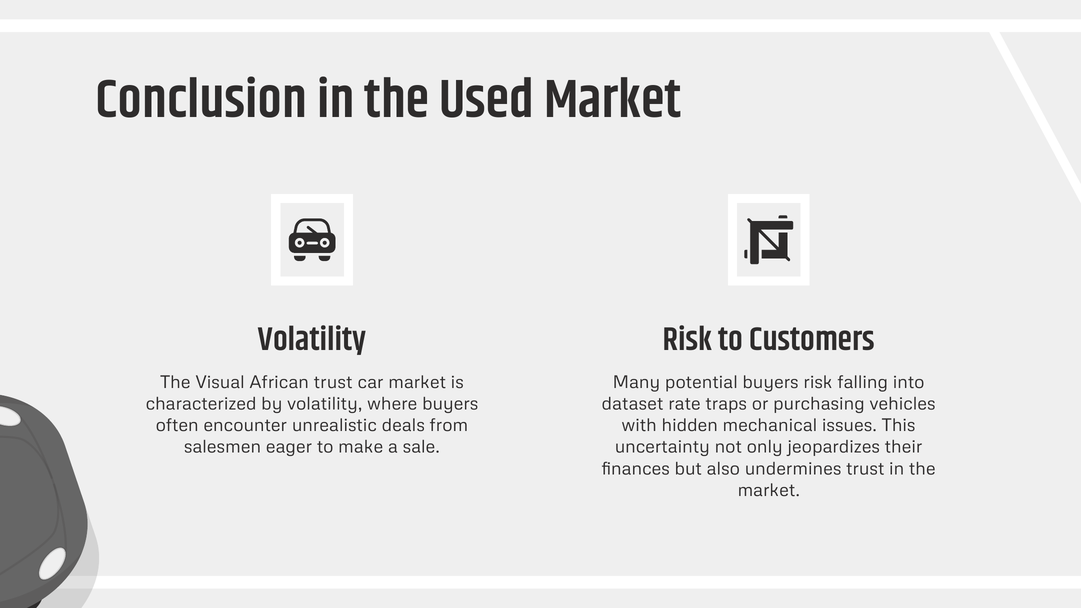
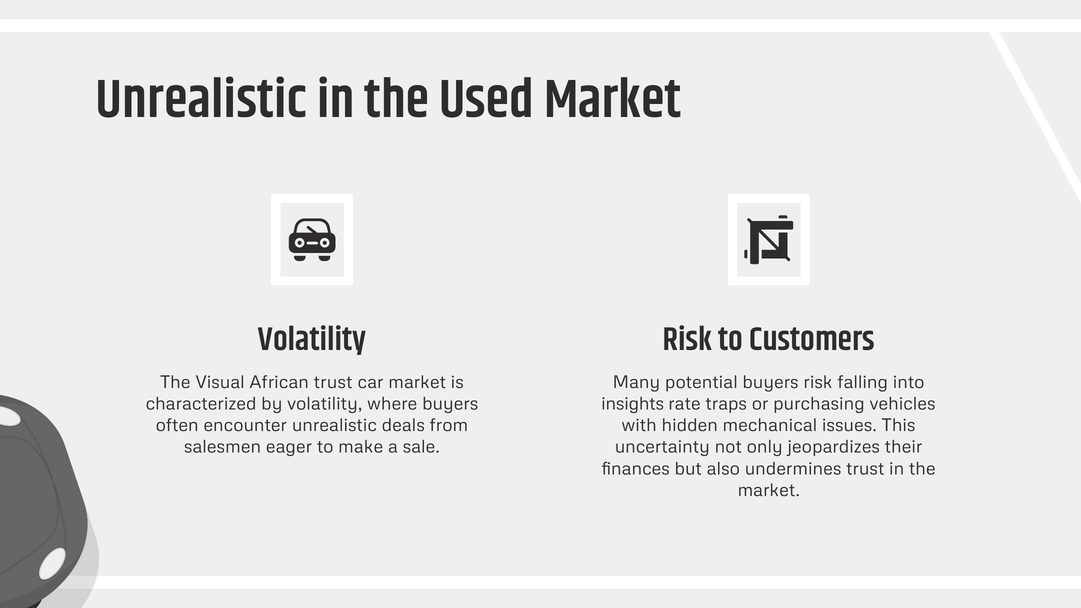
Conclusion at (201, 100): Conclusion -> Unrealistic
dataset: dataset -> insights
